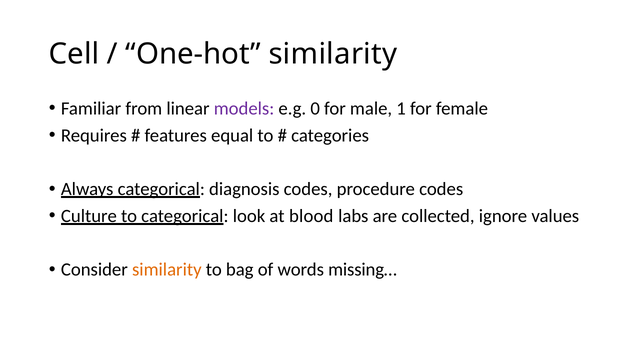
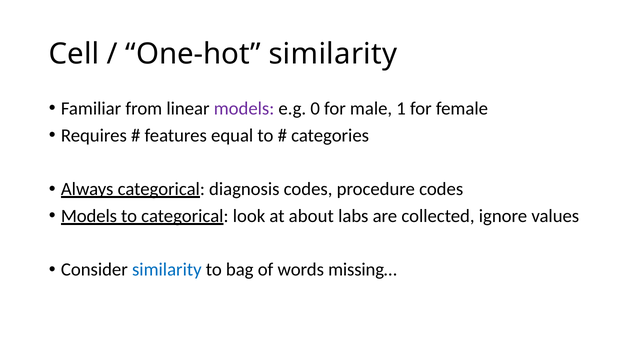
Culture at (89, 216): Culture -> Models
blood: blood -> about
similarity at (167, 270) colour: orange -> blue
